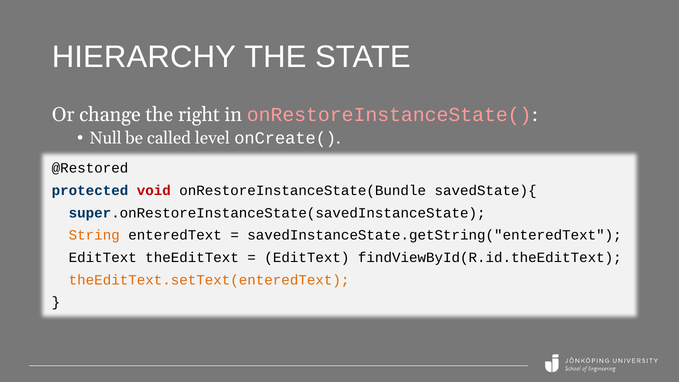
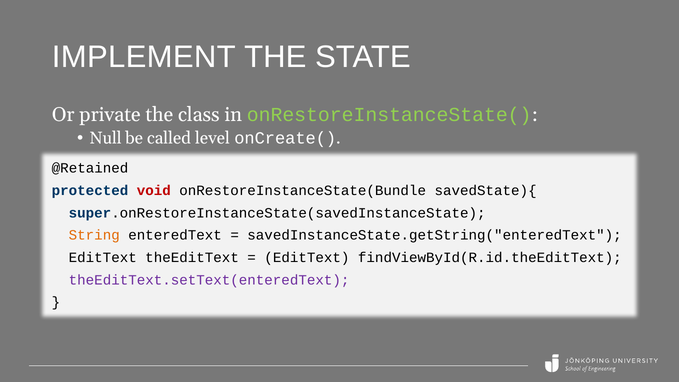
HIERARCHY: HIERARCHY -> IMPLEMENT
change: change -> private
right: right -> class
onRestoreInstanceState( colour: pink -> light green
@Restored: @Restored -> @Retained
theEditText.setText(enteredText colour: orange -> purple
